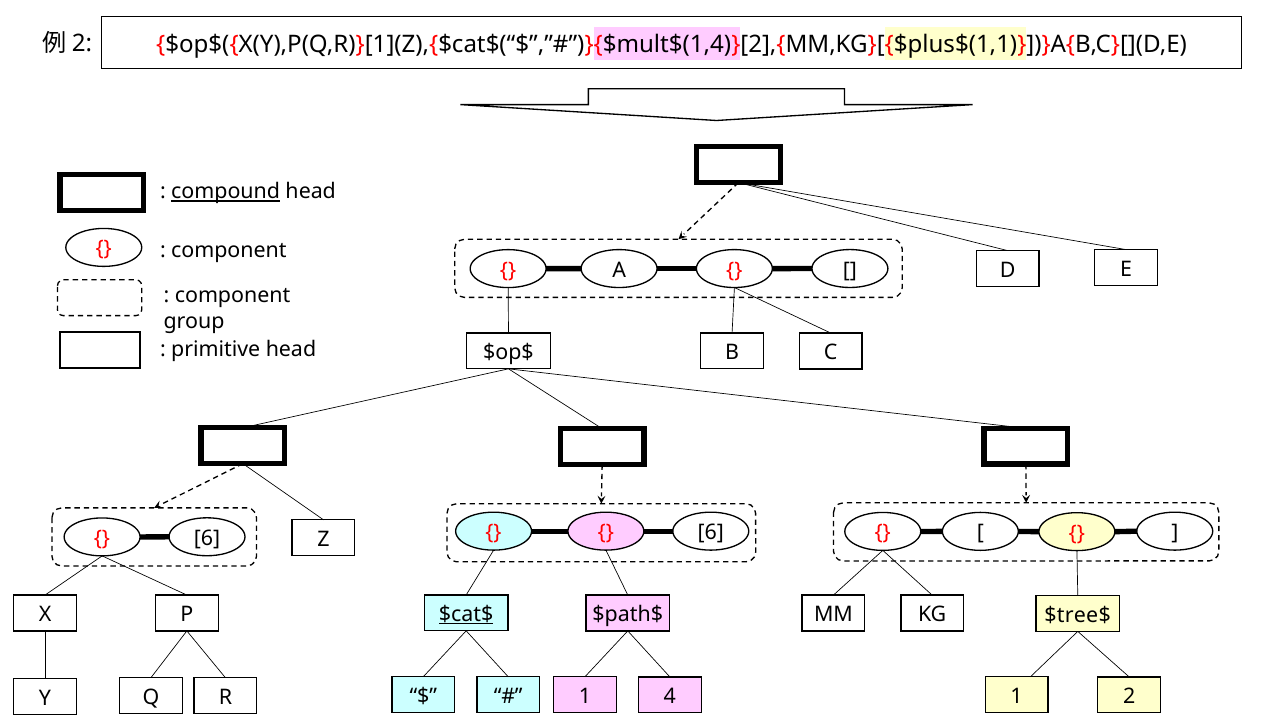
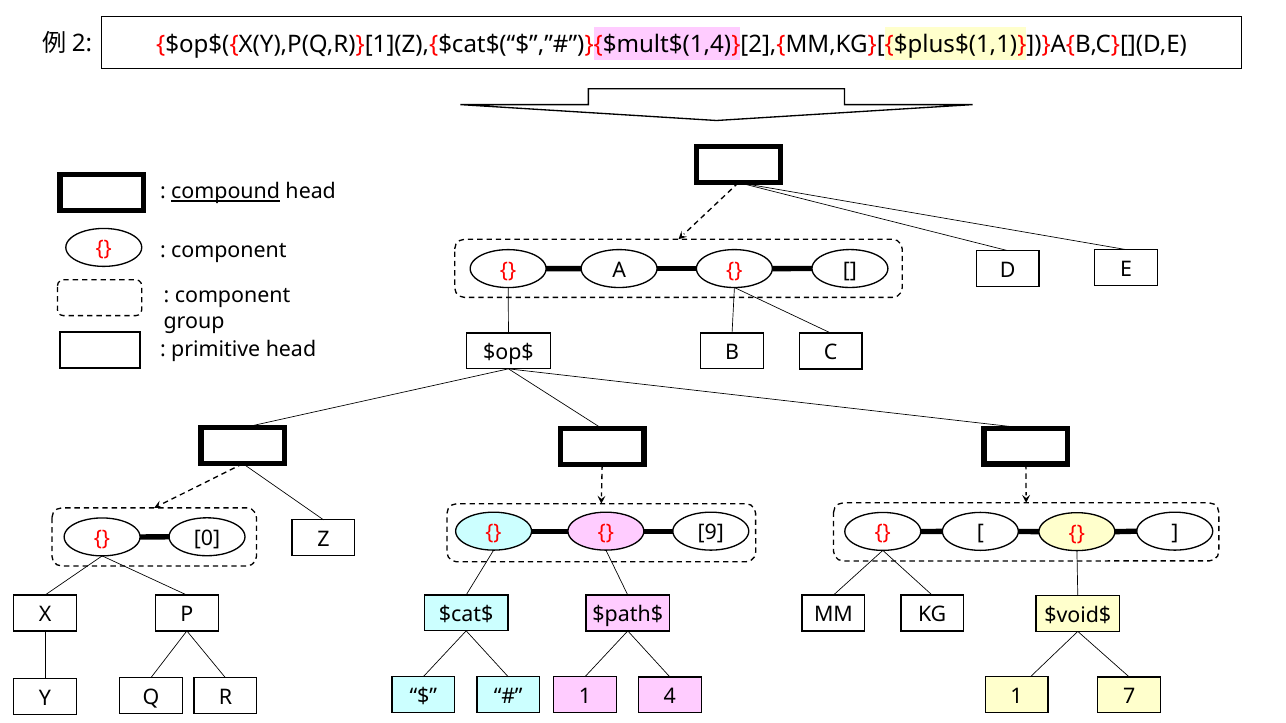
6 at (711, 533): 6 -> 9
6 at (207, 539): 6 -> 0
$cat$ underline: present -> none
$tree$: $tree$ -> $void$
2: 2 -> 7
